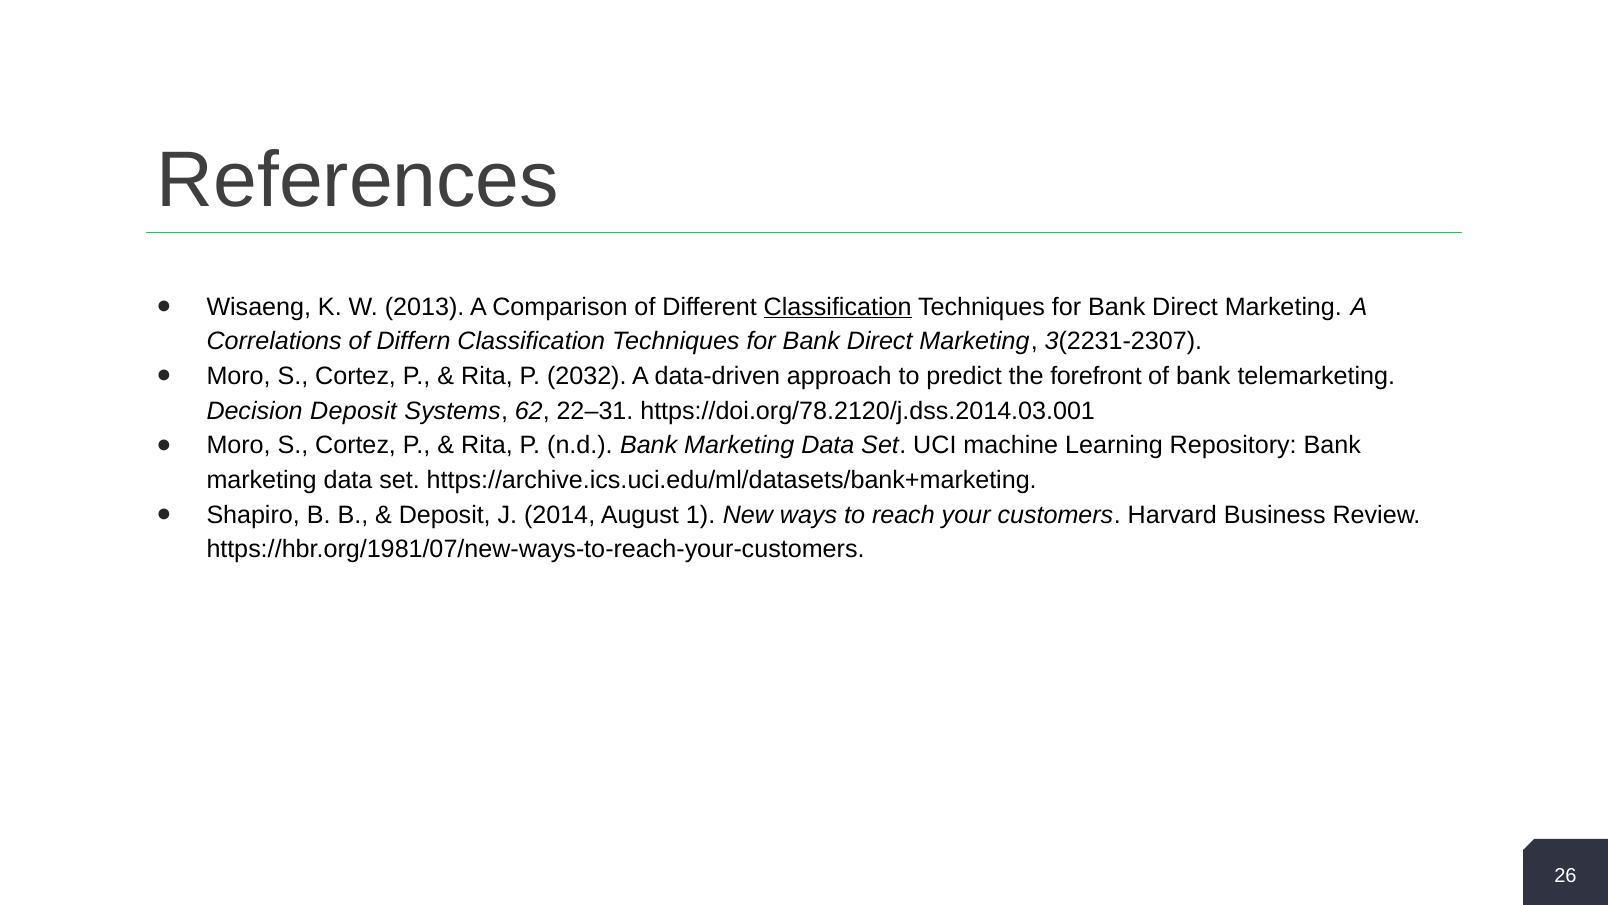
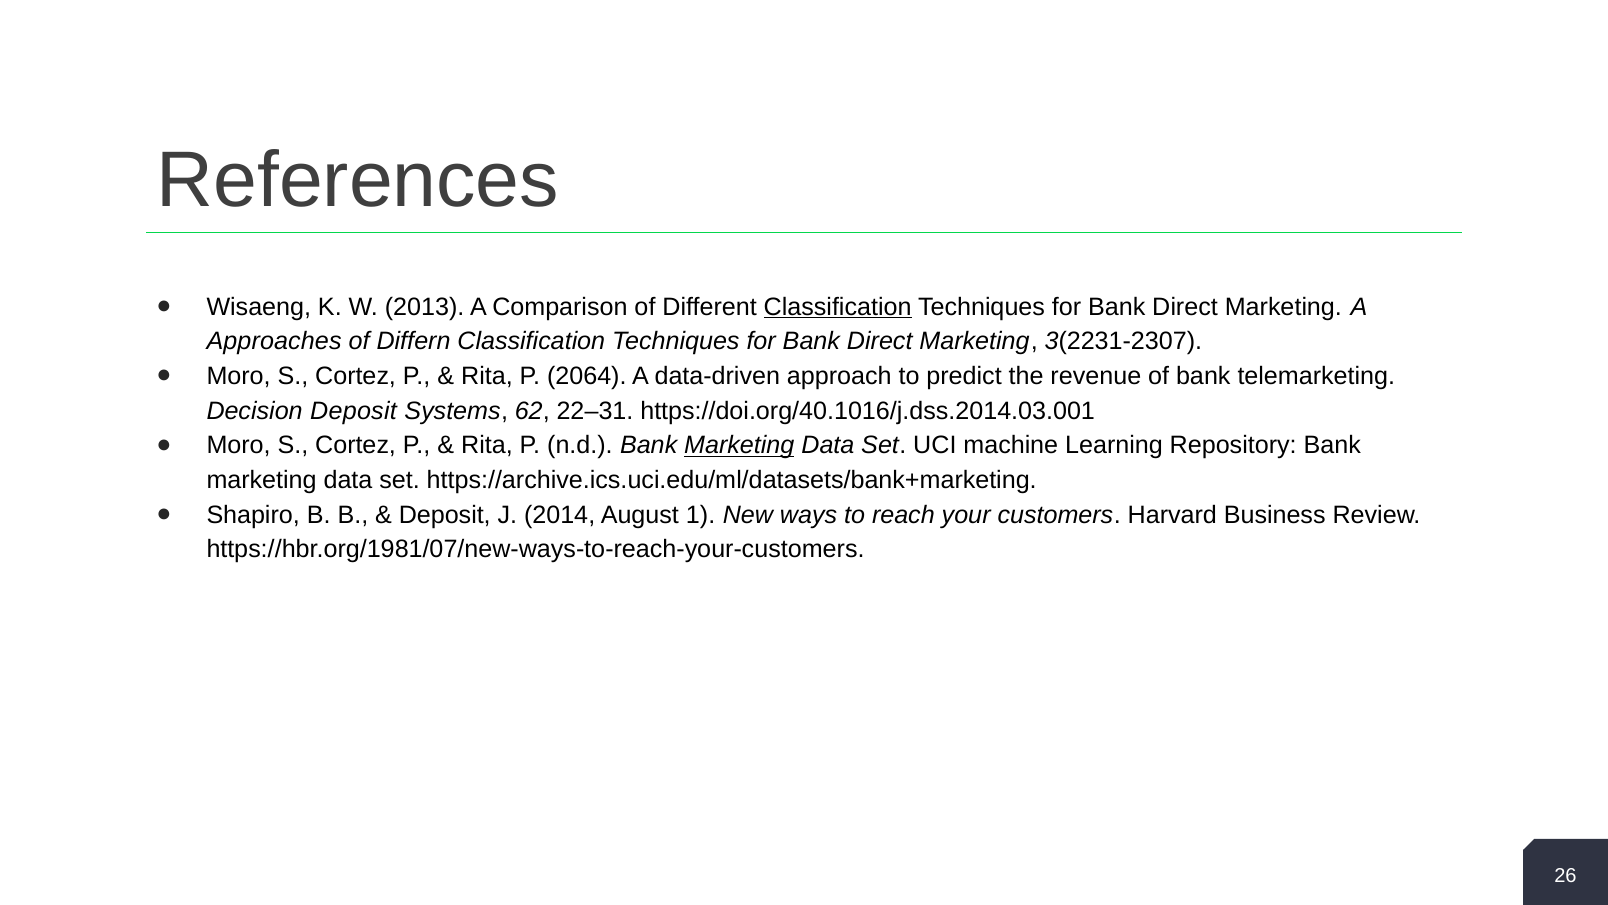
Correlations: Correlations -> Approaches
2032: 2032 -> 2064
forefront: forefront -> revenue
https://doi.org/78.2120/j.dss.2014.03.001: https://doi.org/78.2120/j.dss.2014.03.001 -> https://doi.org/40.1016/j.dss.2014.03.001
Marketing at (739, 445) underline: none -> present
